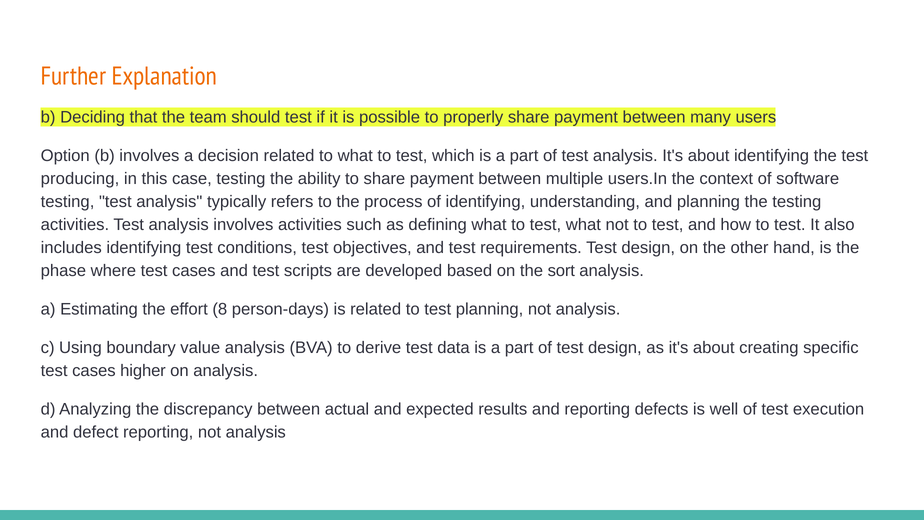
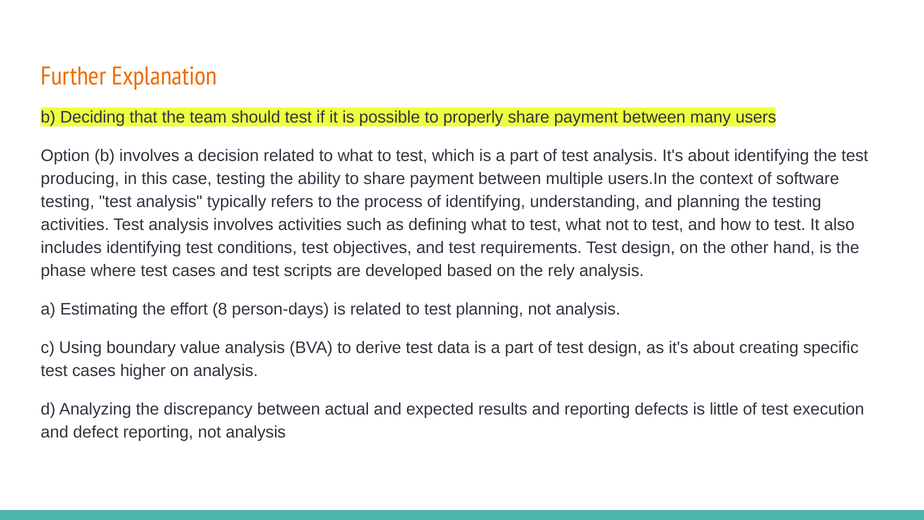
sort: sort -> rely
well: well -> little
